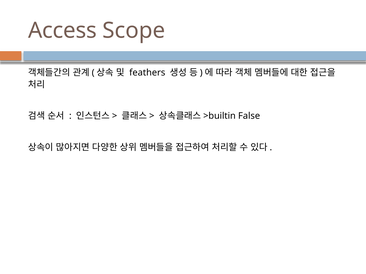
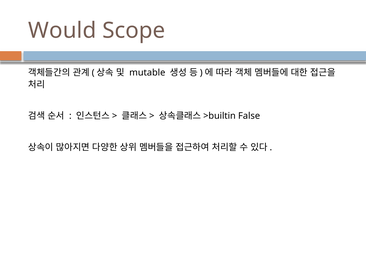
Access: Access -> Would
feathers: feathers -> mutable
